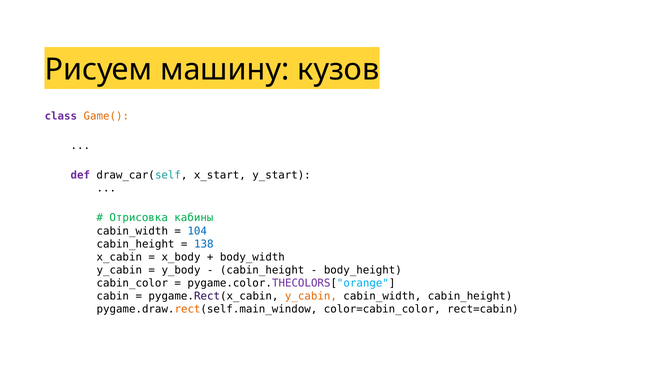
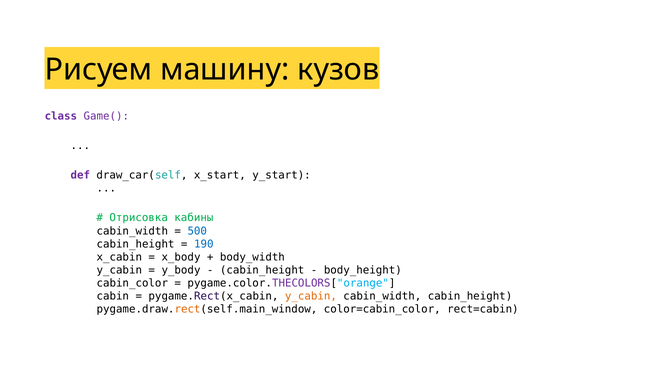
Game( colour: orange -> purple
104: 104 -> 500
138: 138 -> 190
